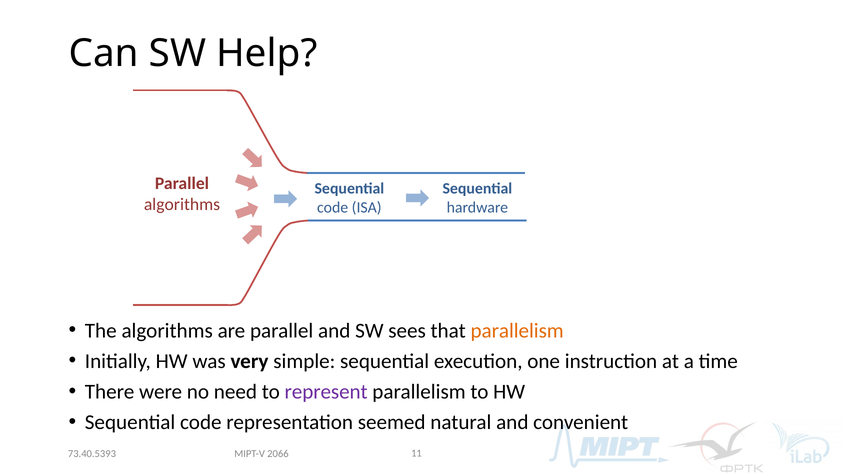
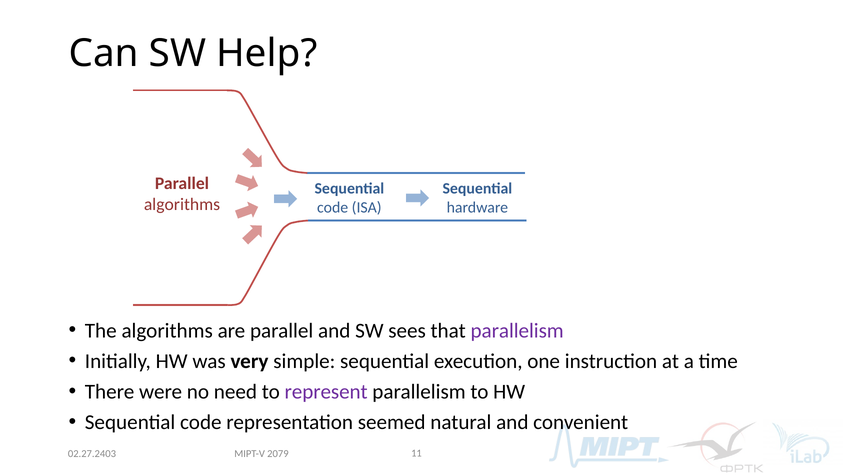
parallelism at (517, 331) colour: orange -> purple
73.40.5393: 73.40.5393 -> 02.27.2403
2066: 2066 -> 2079
